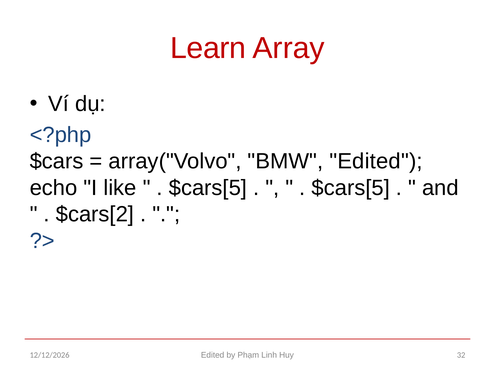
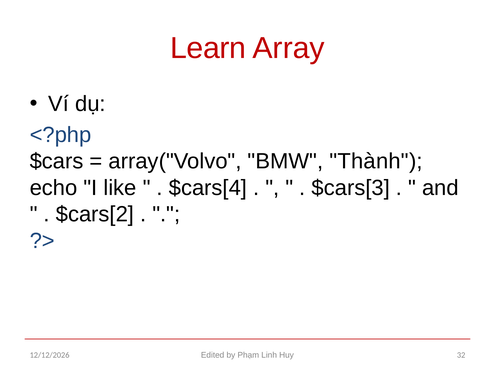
BMW Edited: Edited -> Thành
$cars[5 at (208, 187): $cars[5 -> $cars[4
$cars[5 at (351, 187): $cars[5 -> $cars[3
